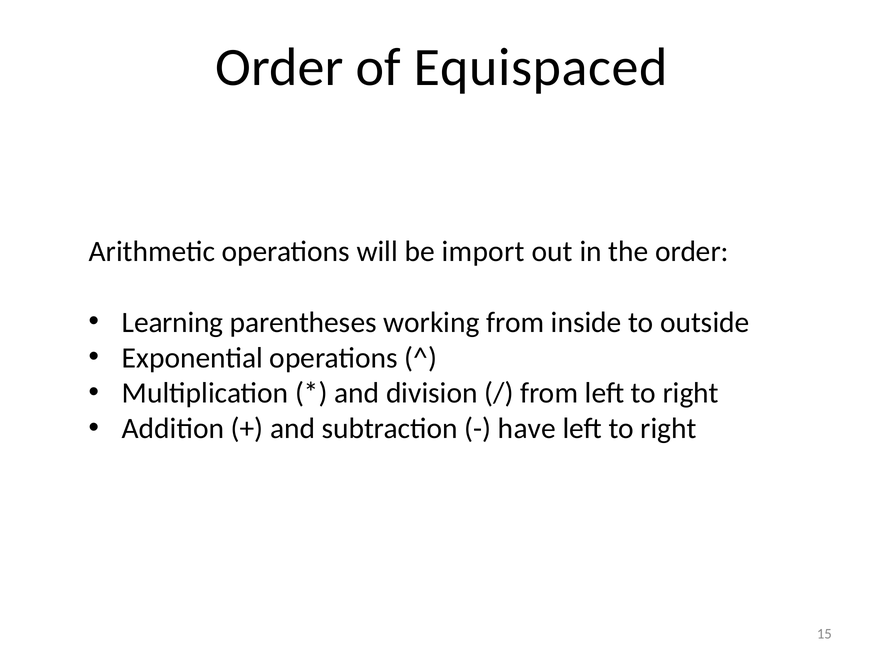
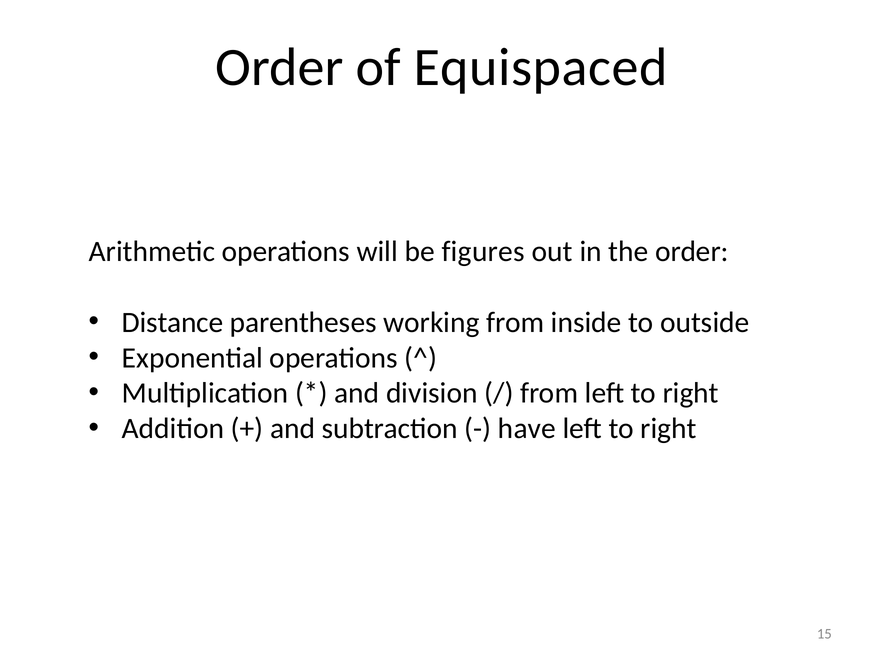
import: import -> figures
Learning: Learning -> Distance
